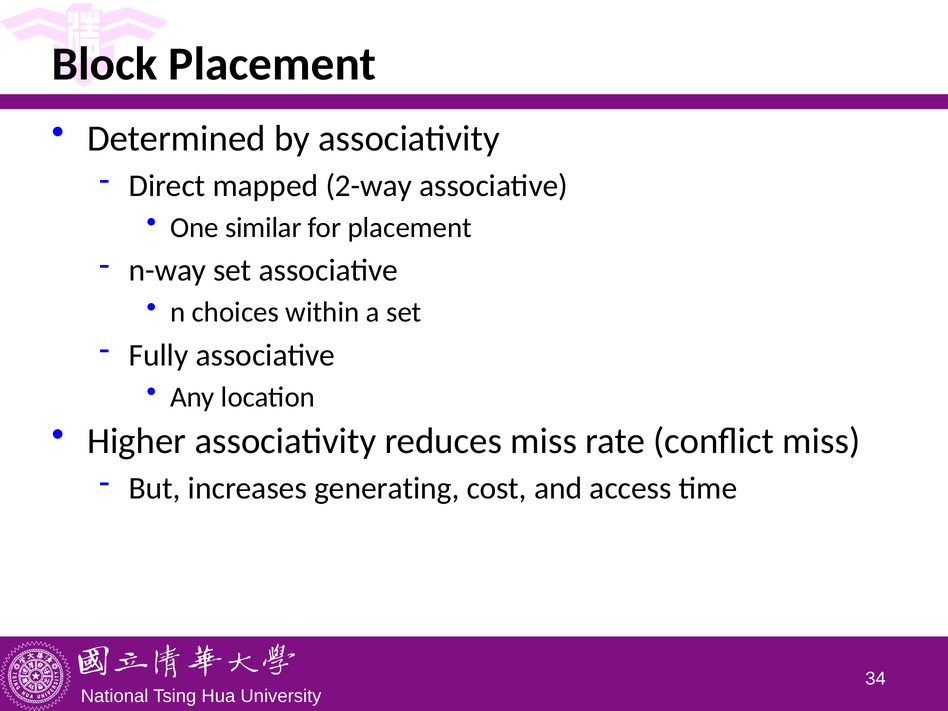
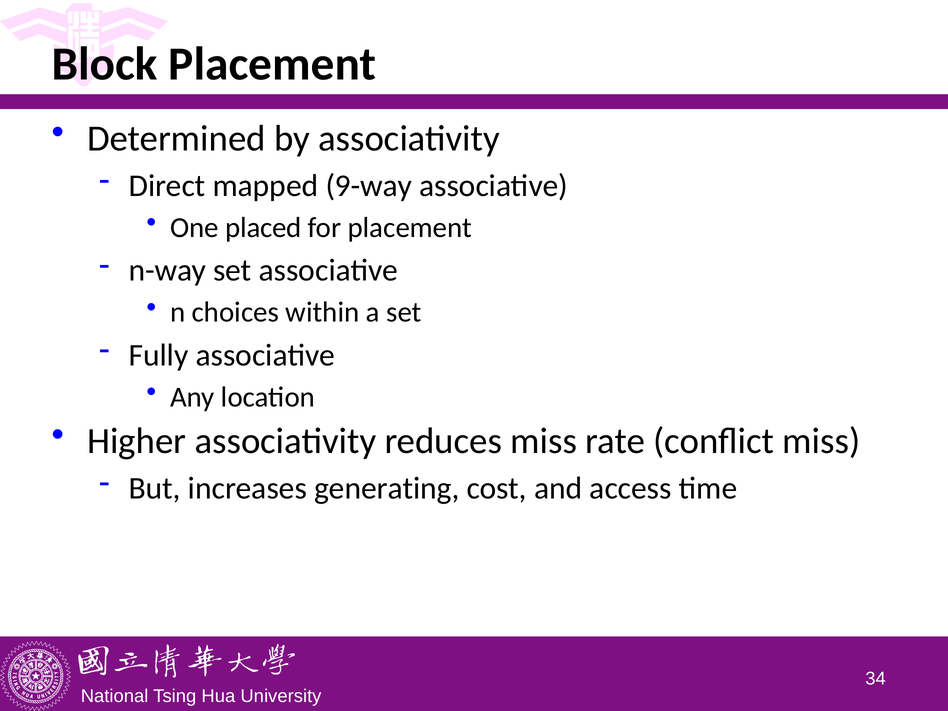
2-way: 2-way -> 9-way
similar: similar -> placed
